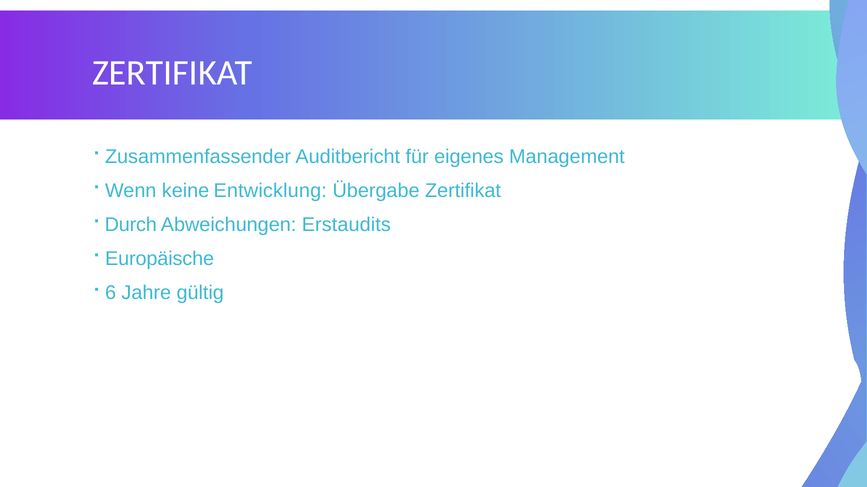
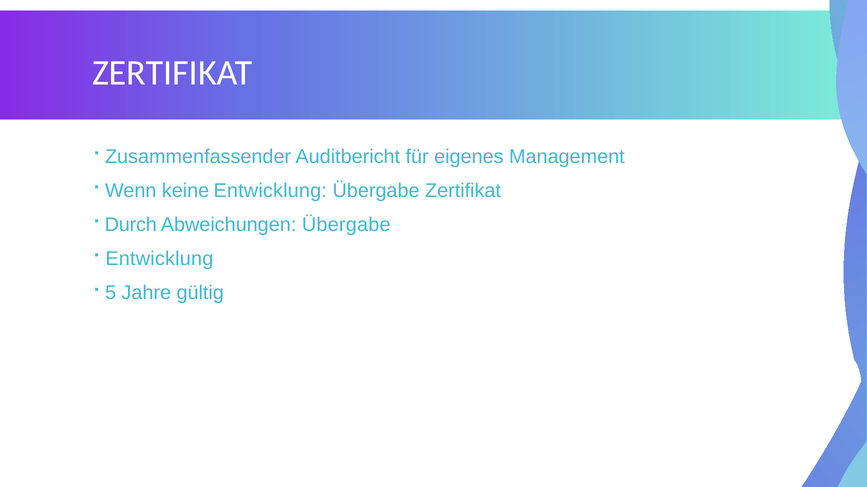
Abweichungen Erstaudits: Erstaudits -> Übergabe
Europäische at (160, 259): Europäische -> Entwicklung
6: 6 -> 5
